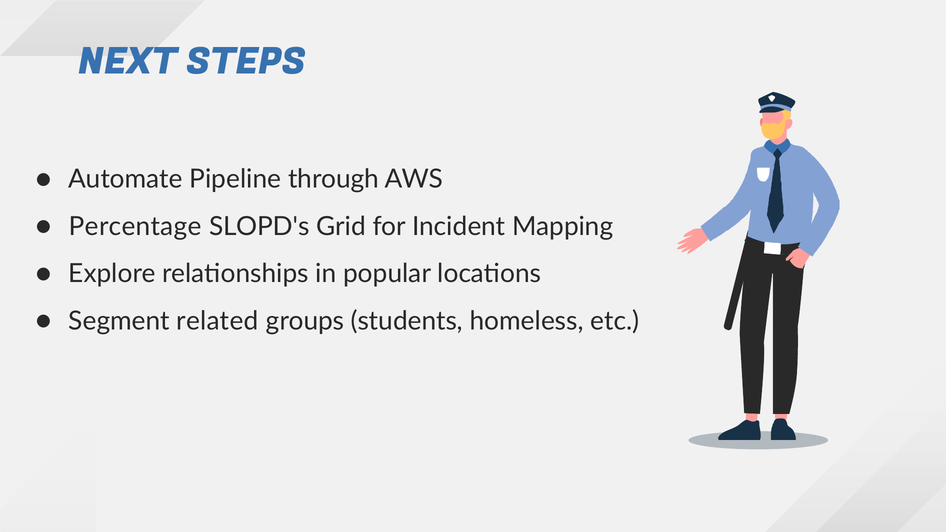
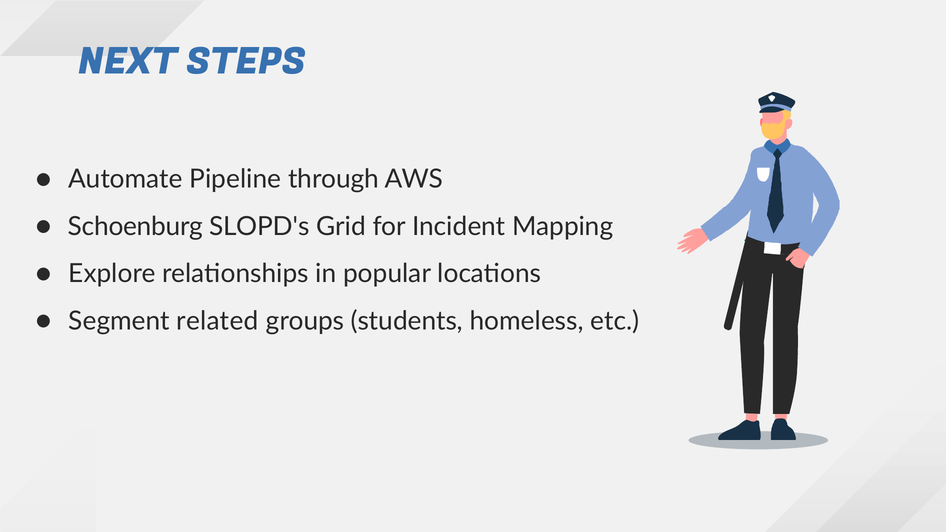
Percentage: Percentage -> Schoenburg
